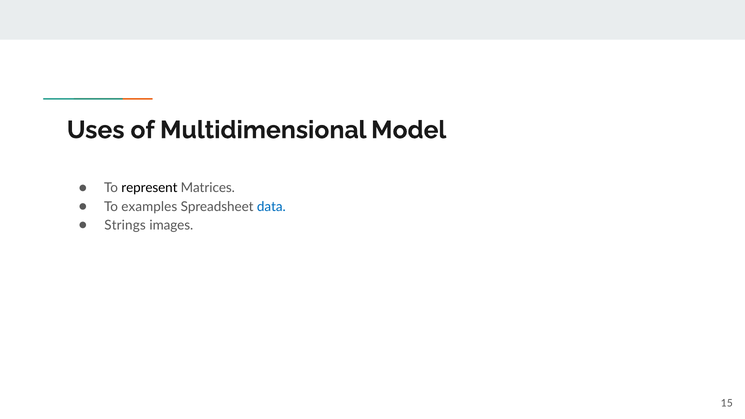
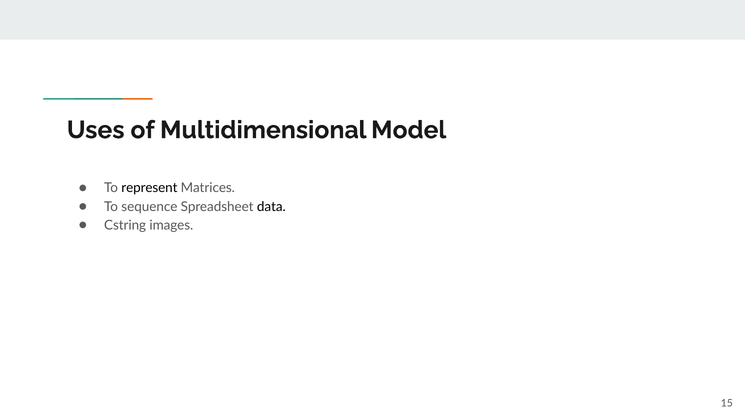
examples: examples -> sequence
data colour: blue -> black
Strings: Strings -> Cstring
